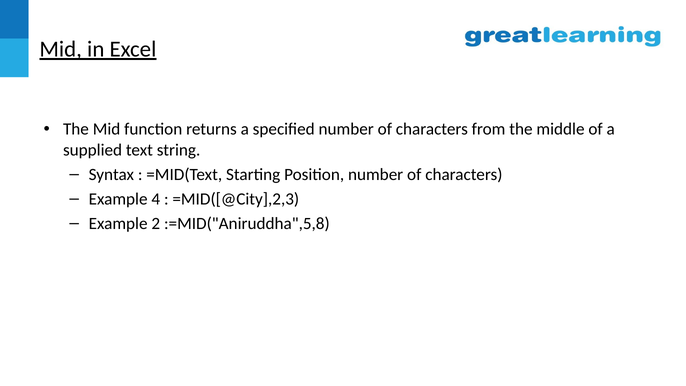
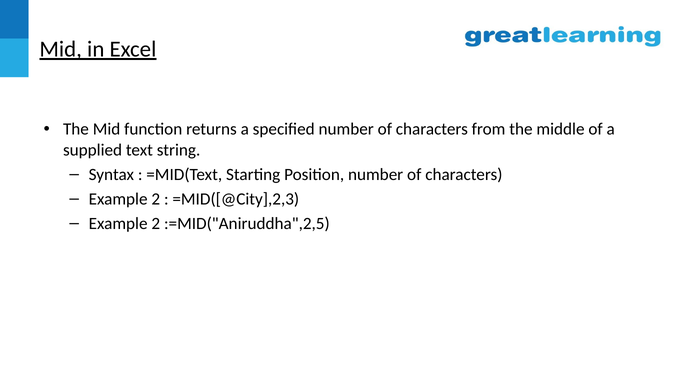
4 at (156, 199): 4 -> 2
:=MID("Aniruddha",5,8: :=MID("Aniruddha",5,8 -> :=MID("Aniruddha",2,5
